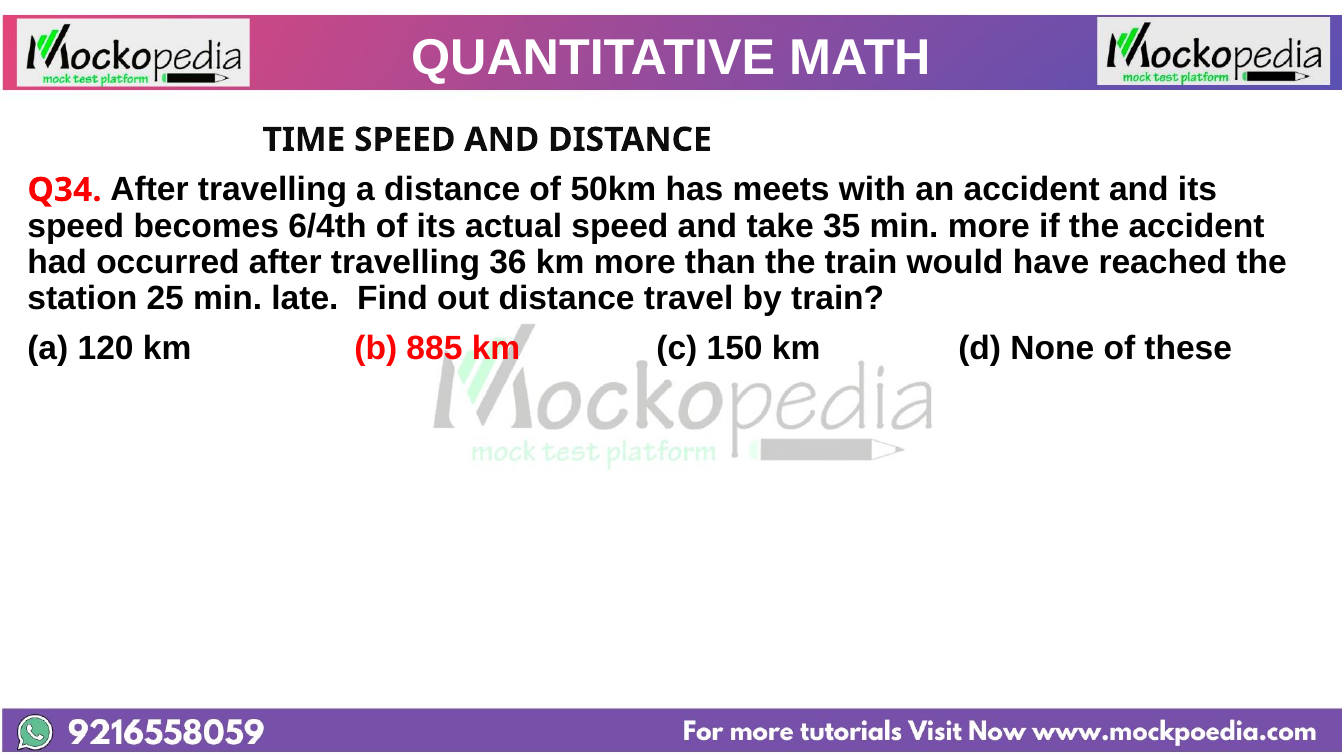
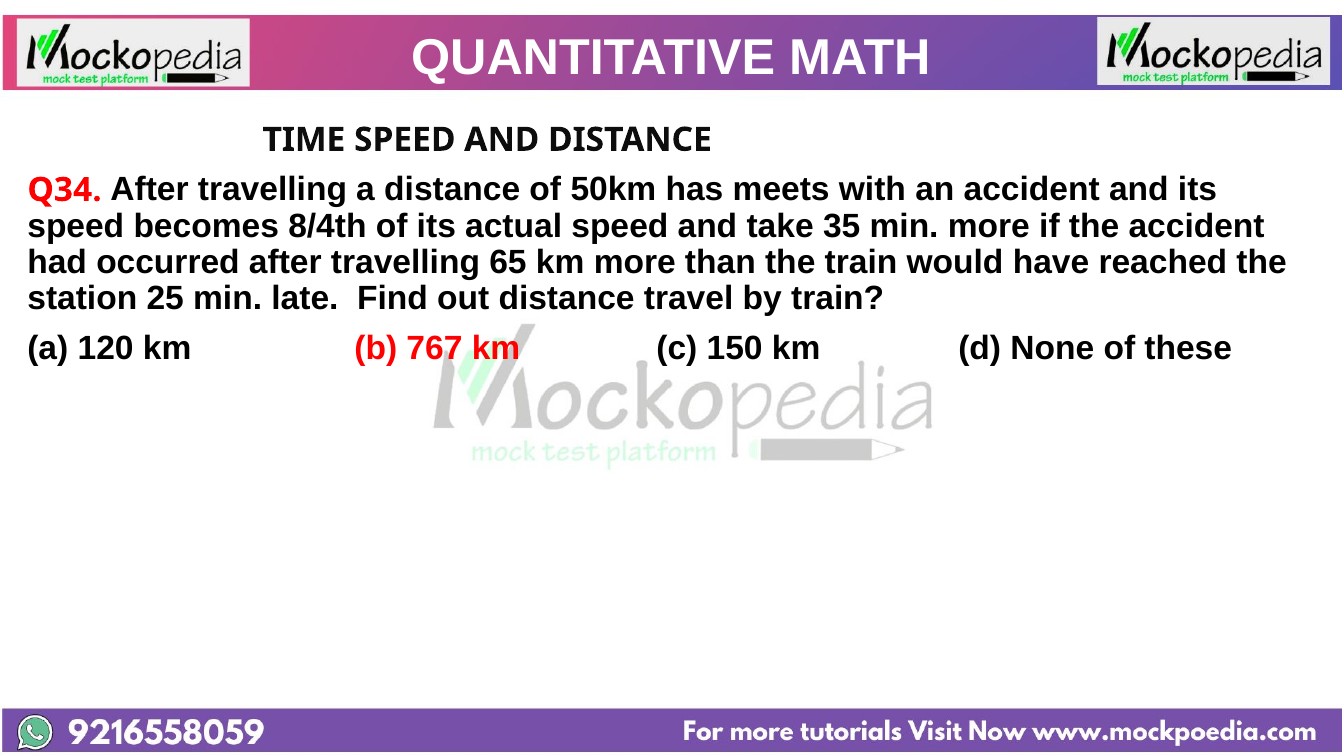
6/4th: 6/4th -> 8/4th
36: 36 -> 65
885: 885 -> 767
